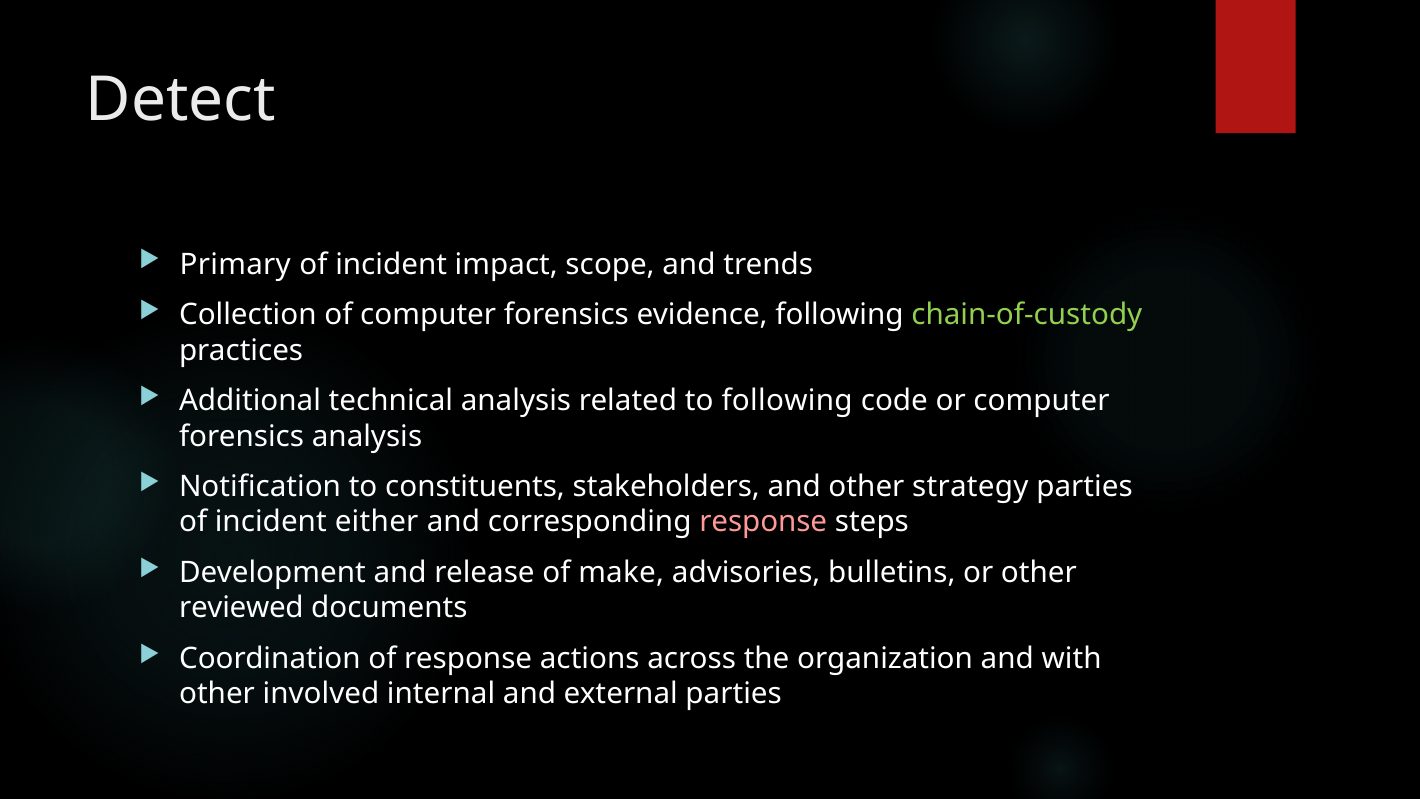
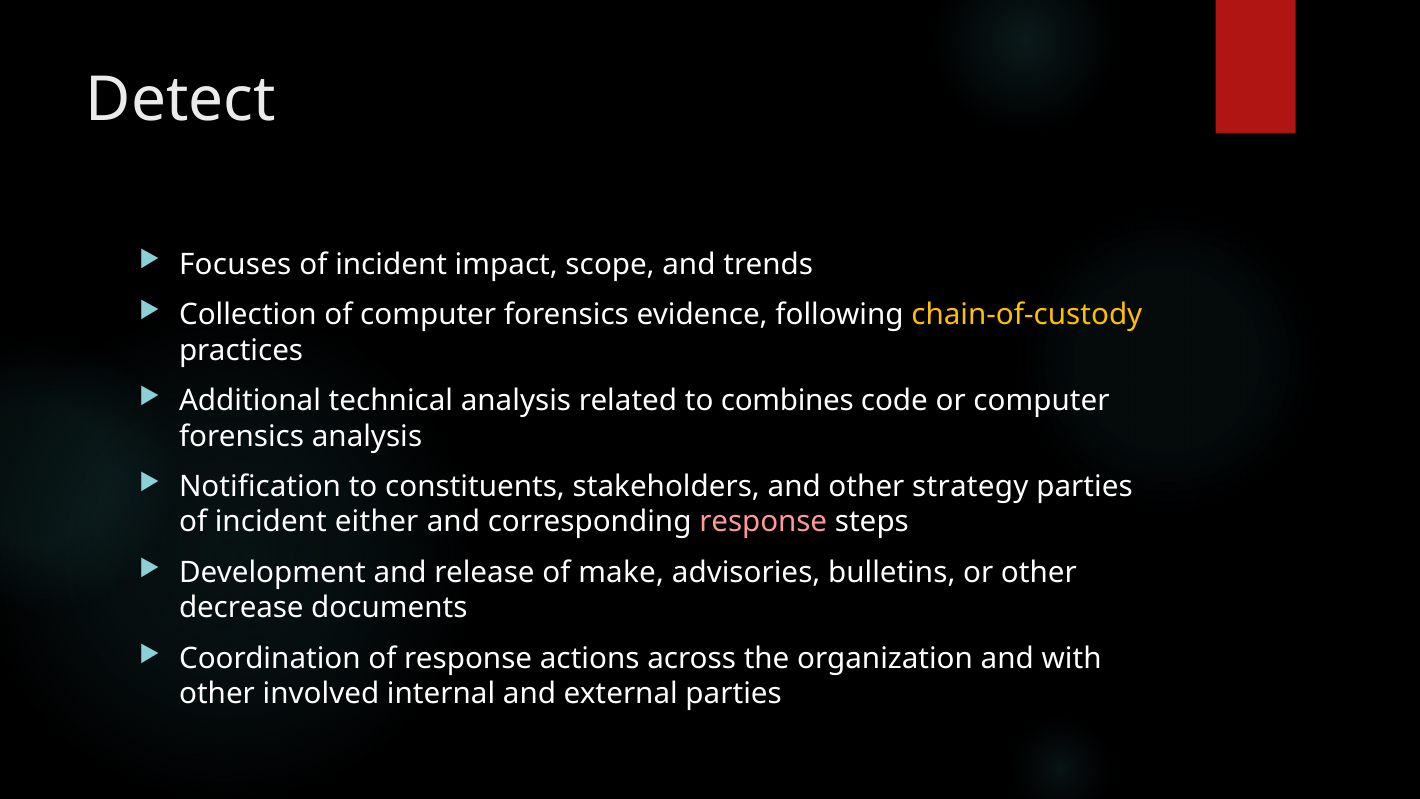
Primary: Primary -> Focuses
chain-of-custody colour: light green -> yellow
to following: following -> combines
reviewed: reviewed -> decrease
